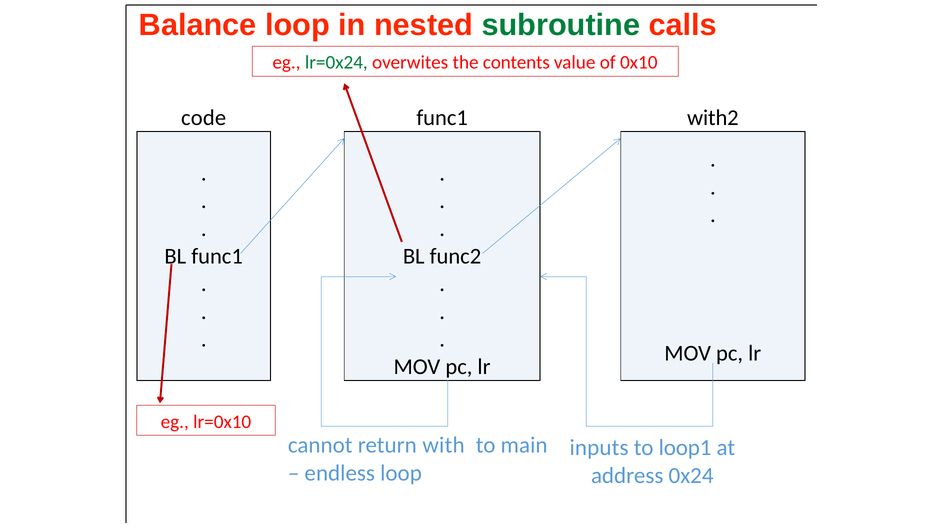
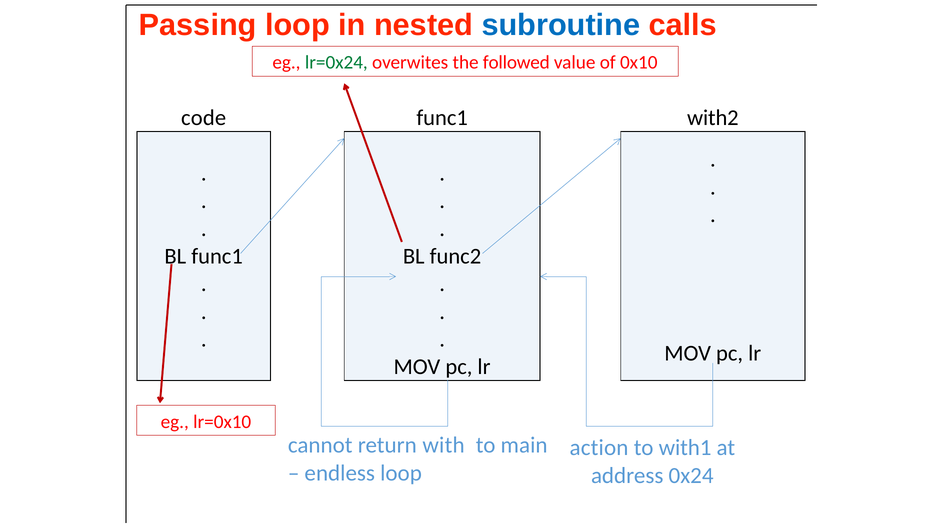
Balance: Balance -> Passing
subroutine colour: green -> blue
contents: contents -> followed
inputs: inputs -> action
loop1: loop1 -> with1
